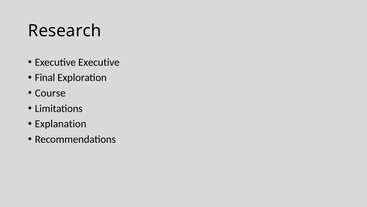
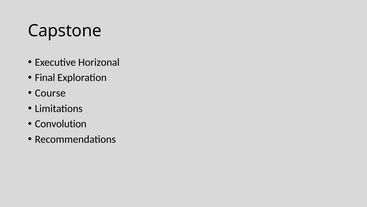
Research: Research -> Capstone
Executive Executive: Executive -> Horizonal
Explanation: Explanation -> Convolution
